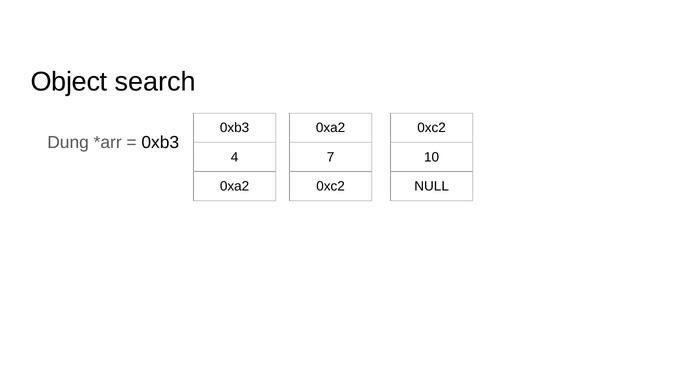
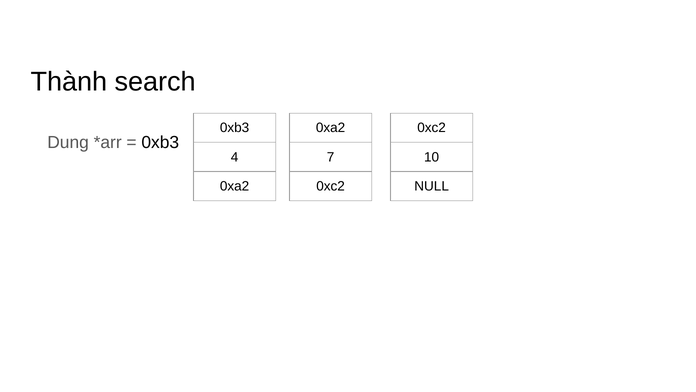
Object: Object -> Thành
